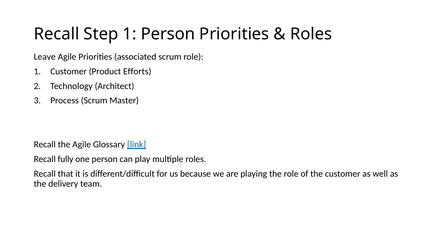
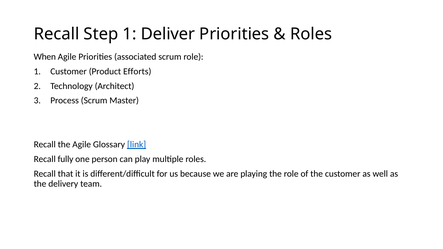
1 Person: Person -> Deliver
Leave: Leave -> When
